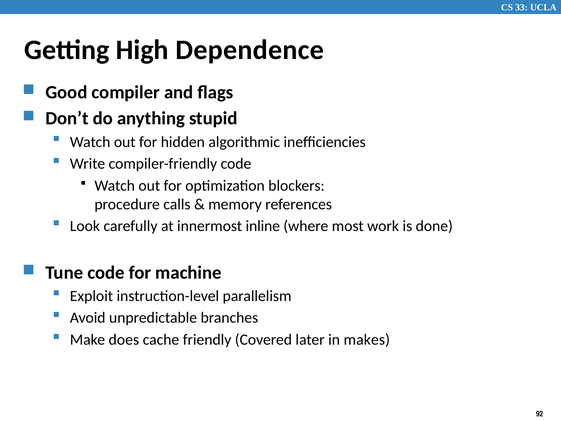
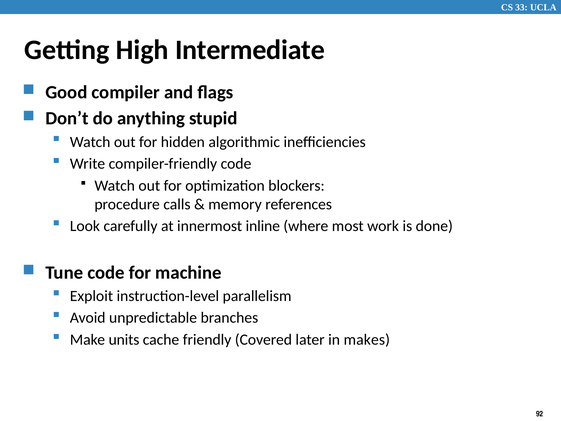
Dependence: Dependence -> Intermediate
does: does -> units
